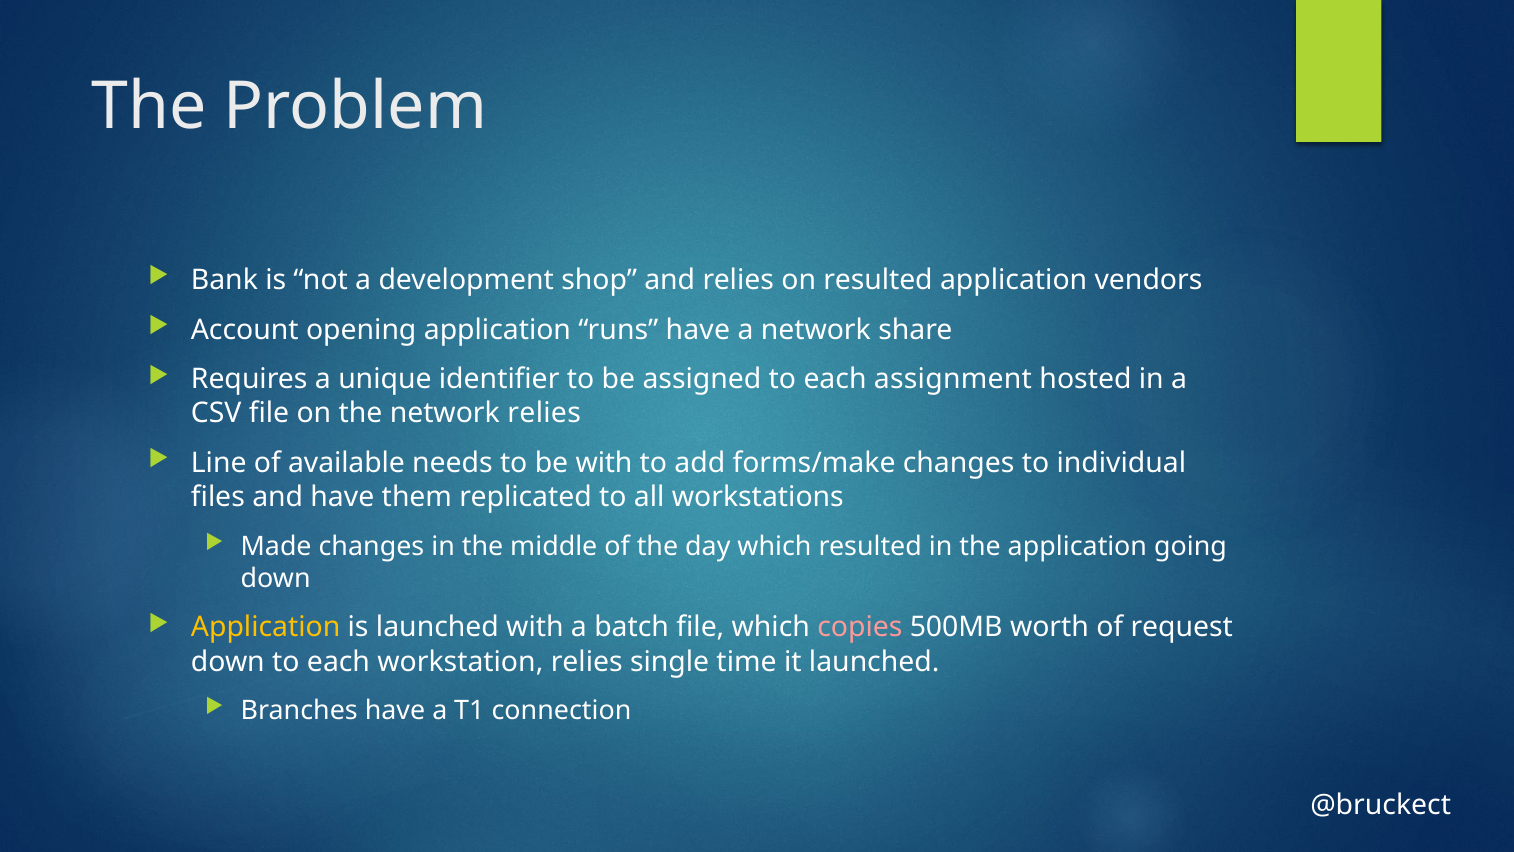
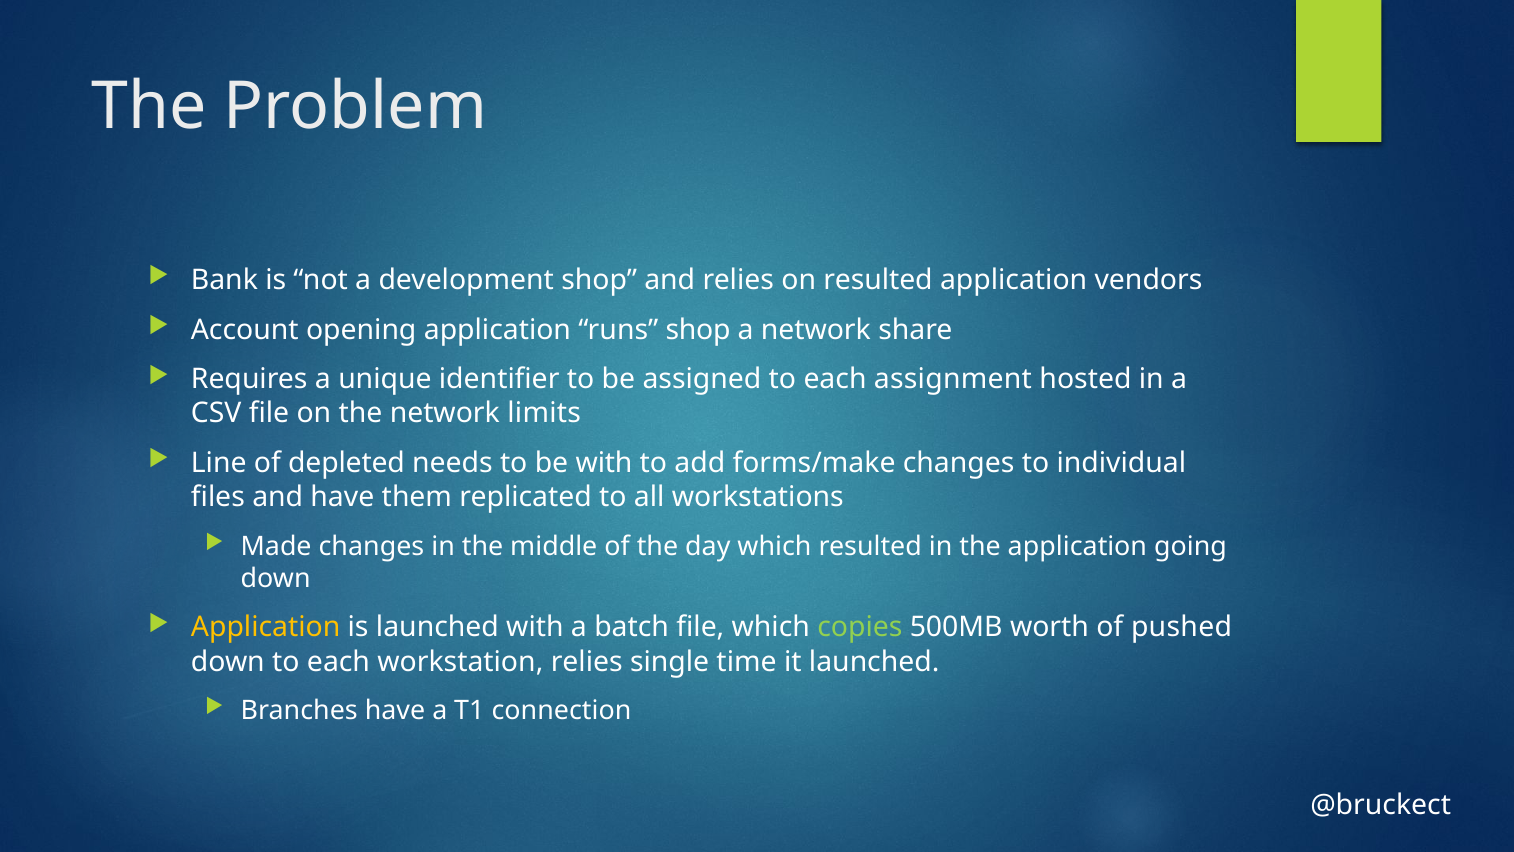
runs have: have -> shop
network relies: relies -> limits
available: available -> depleted
copies colour: pink -> light green
request: request -> pushed
